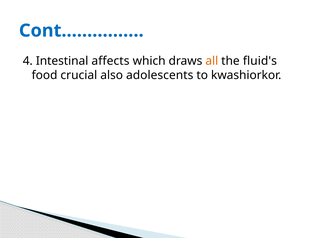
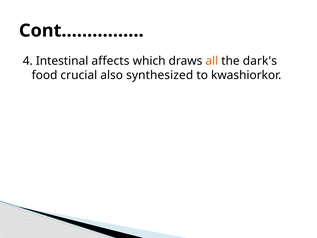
Cont…………… colour: blue -> black
fluid's: fluid's -> dark's
adolescents: adolescents -> synthesized
